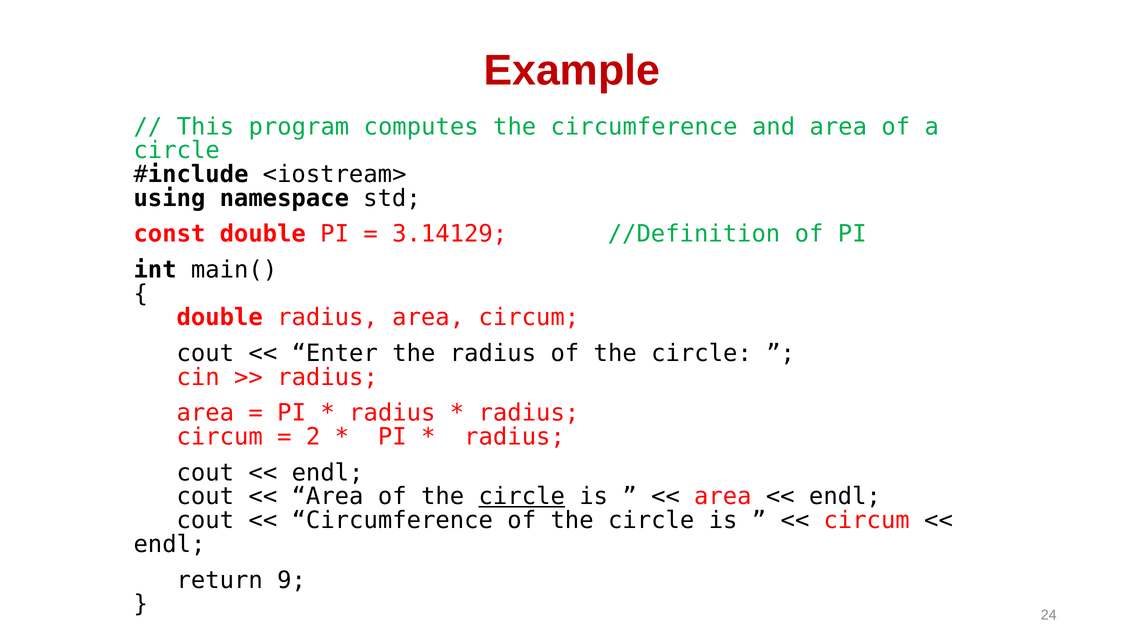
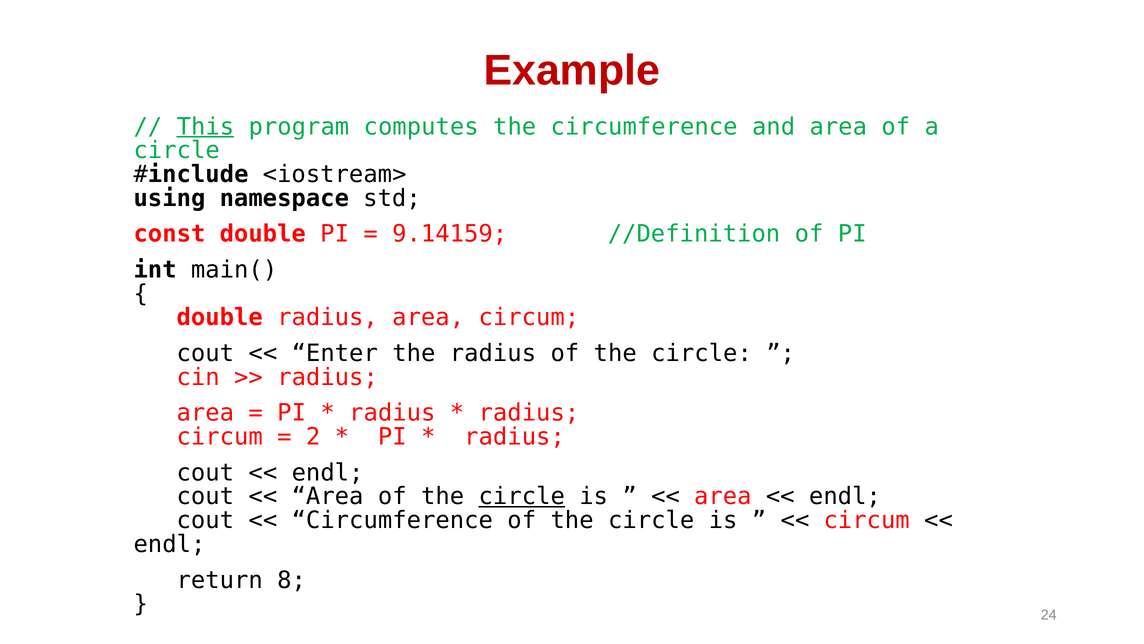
This underline: none -> present
3.14129: 3.14129 -> 9.14159
9: 9 -> 8
